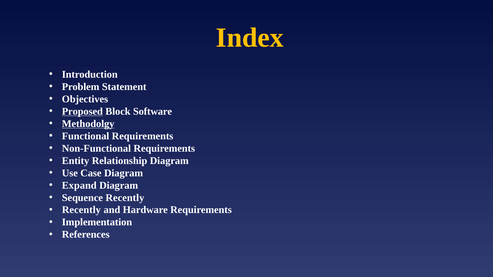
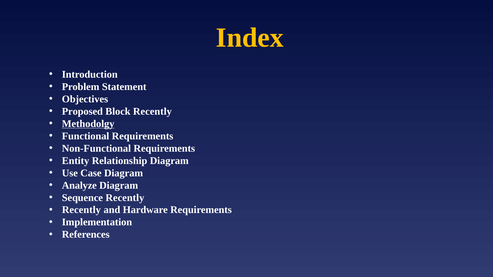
Proposed underline: present -> none
Block Software: Software -> Recently
Expand: Expand -> Analyze
